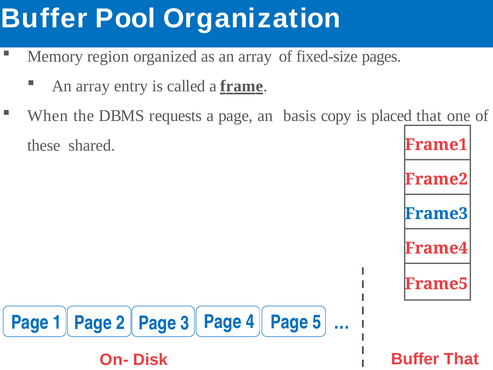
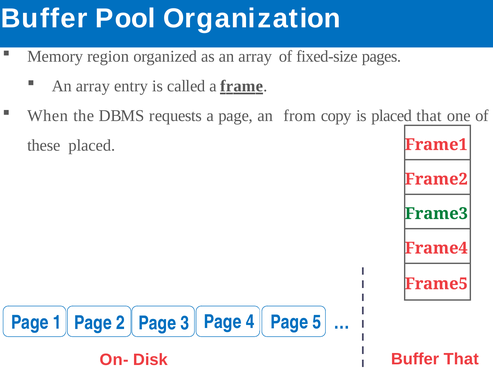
basis: basis -> from
these shared: shared -> placed
Frame3 colour: blue -> green
